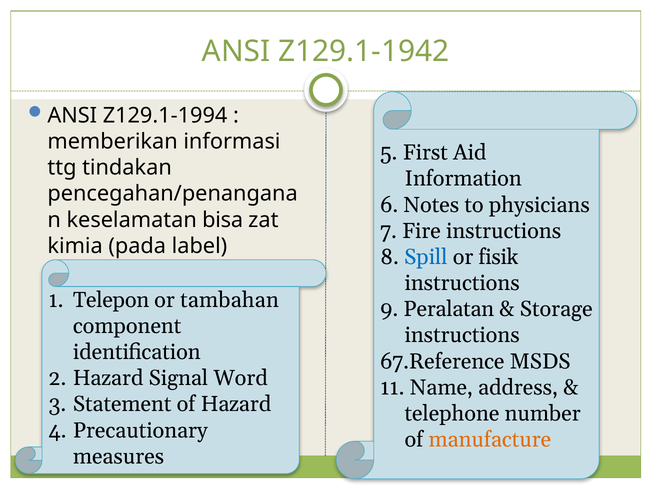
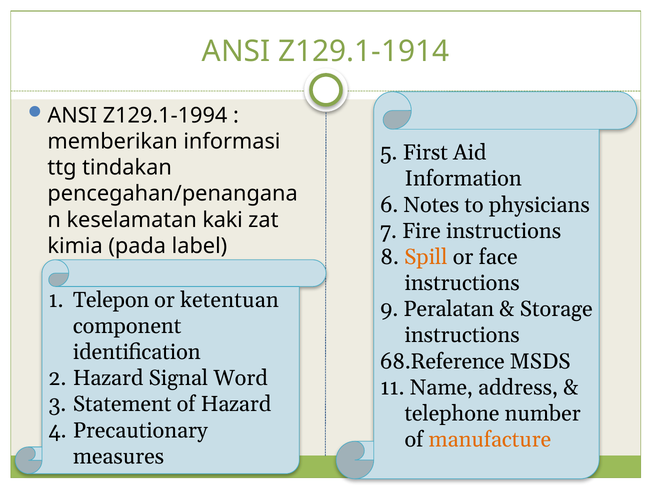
Z129.1-1942: Z129.1-1942 -> Z129.1-1914
bisa: bisa -> kaki
Spill colour: blue -> orange
fisik: fisik -> face
tambahan: tambahan -> ketentuan
67.Reference: 67.Reference -> 68.Reference
